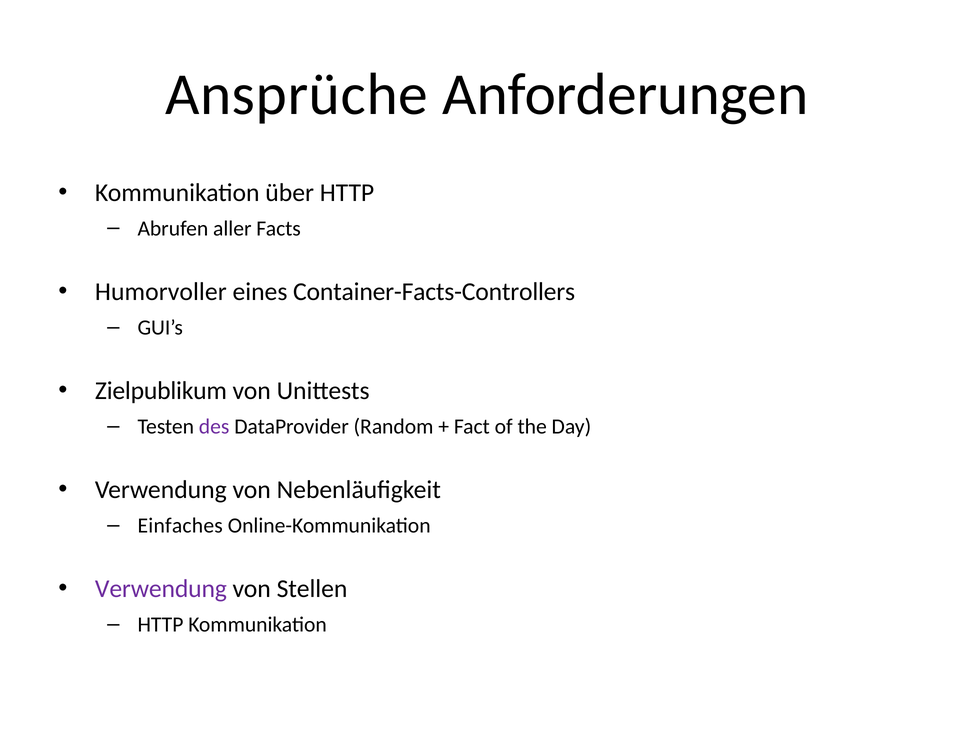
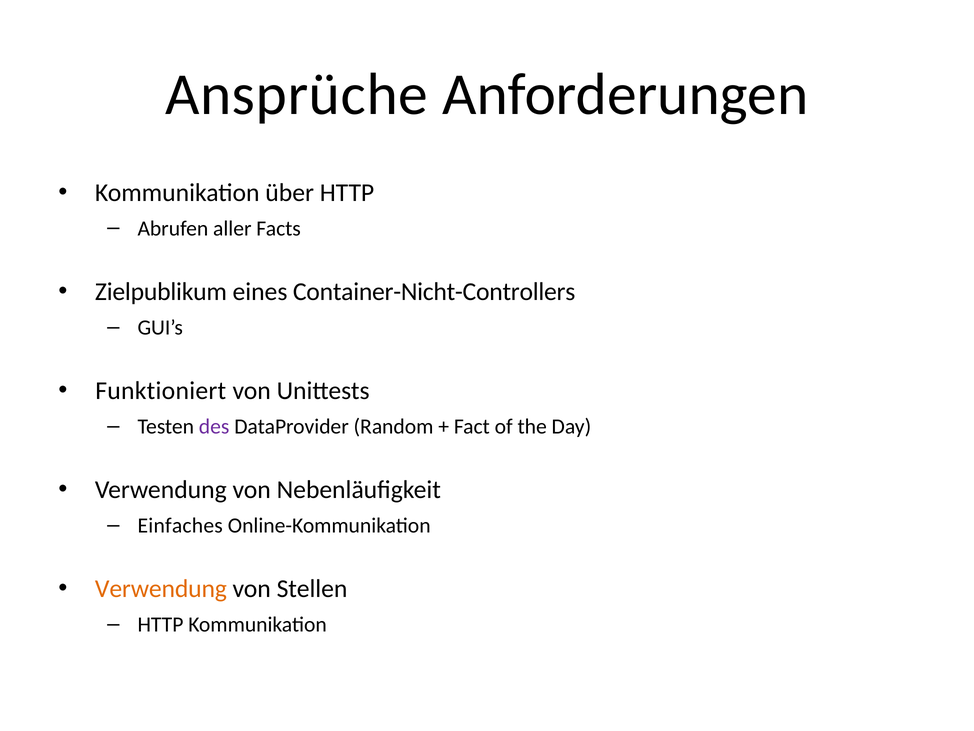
Humorvoller: Humorvoller -> Zielpublikum
Container-Facts-Controllers: Container-Facts-Controllers -> Container-Nicht-Controllers
Zielpublikum: Zielpublikum -> Funktioniert
Verwendung at (161, 589) colour: purple -> orange
